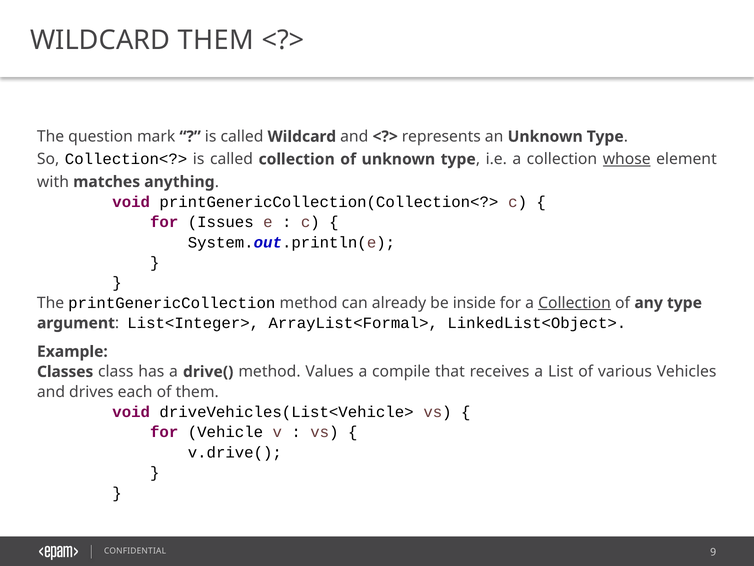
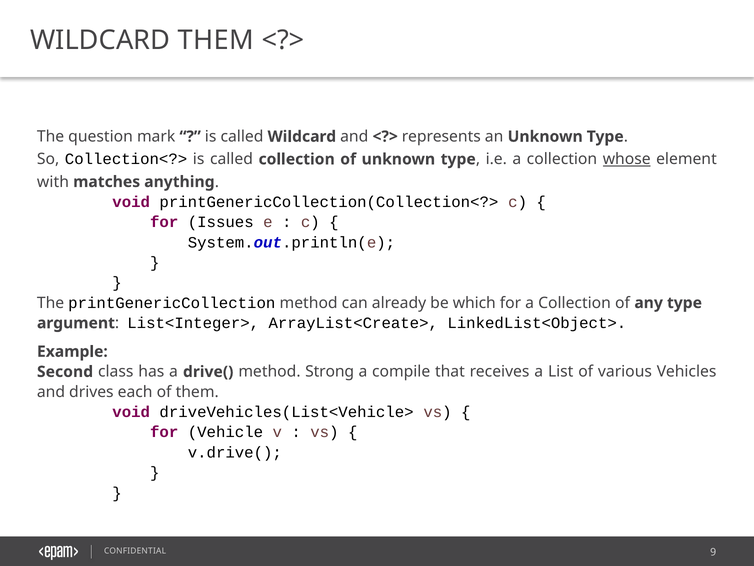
inside: inside -> which
Collection at (575, 303) underline: present -> none
ArrayList<Formal>: ArrayList<Formal> -> ArrayList<Create>
Classes: Classes -> Second
Values: Values -> Strong
